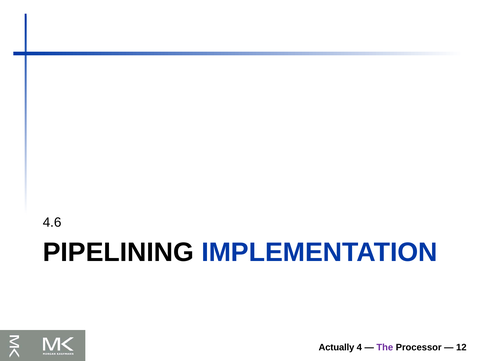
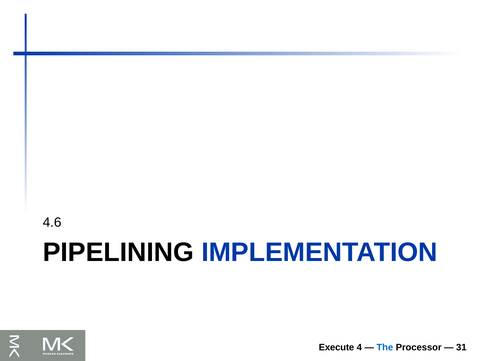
Actually: Actually -> Execute
The colour: purple -> blue
12: 12 -> 31
